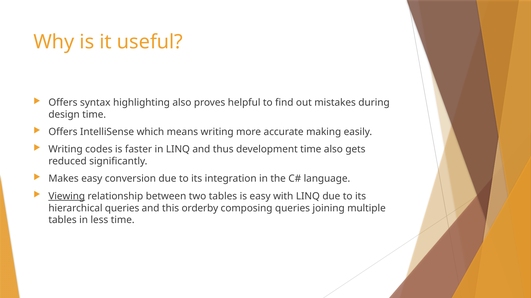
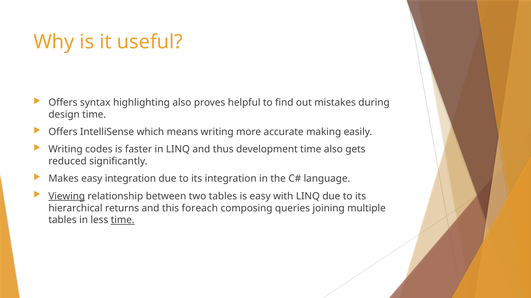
easy conversion: conversion -> integration
hierarchical queries: queries -> returns
orderby: orderby -> foreach
time at (123, 220) underline: none -> present
